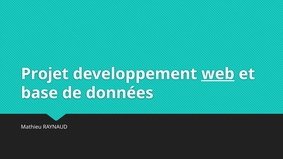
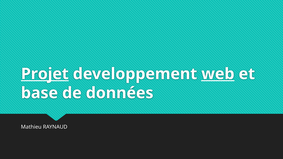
Projet underline: none -> present
